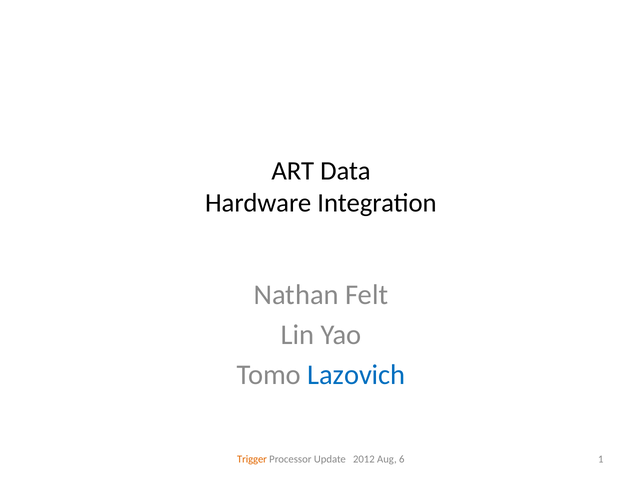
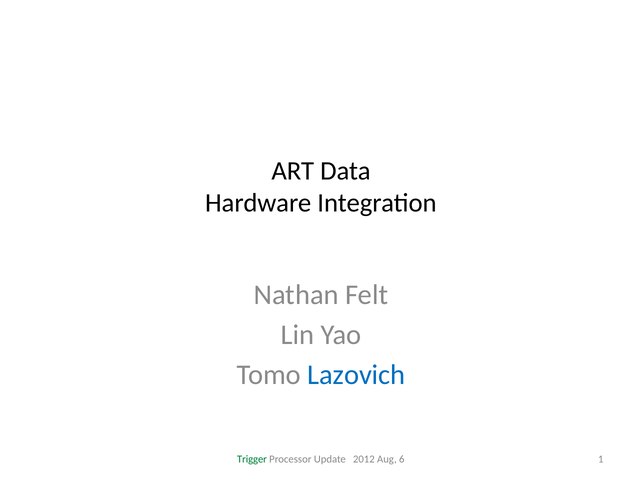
Trigger colour: orange -> green
